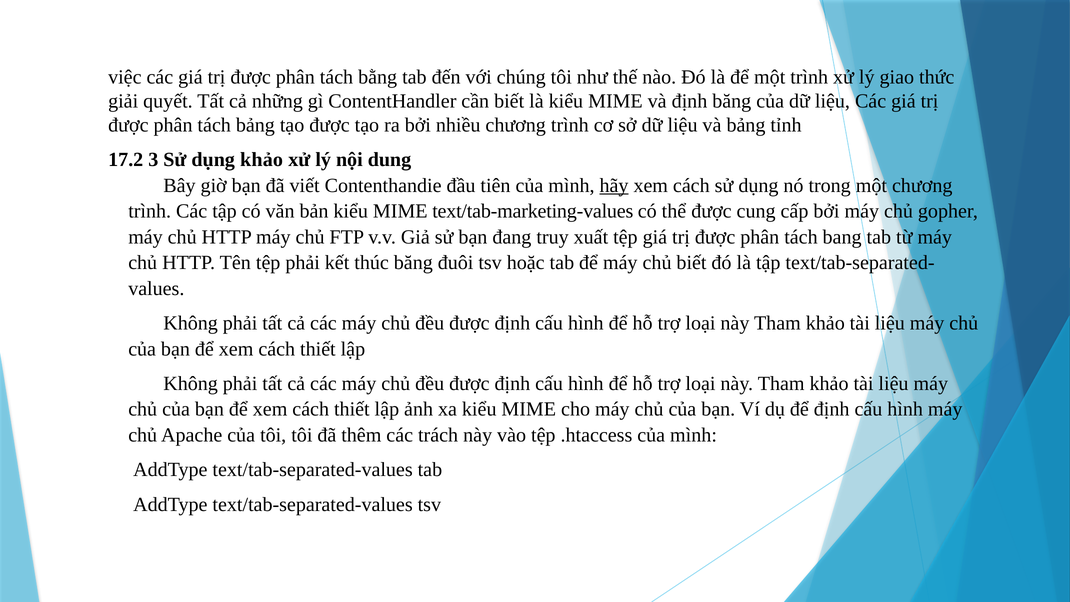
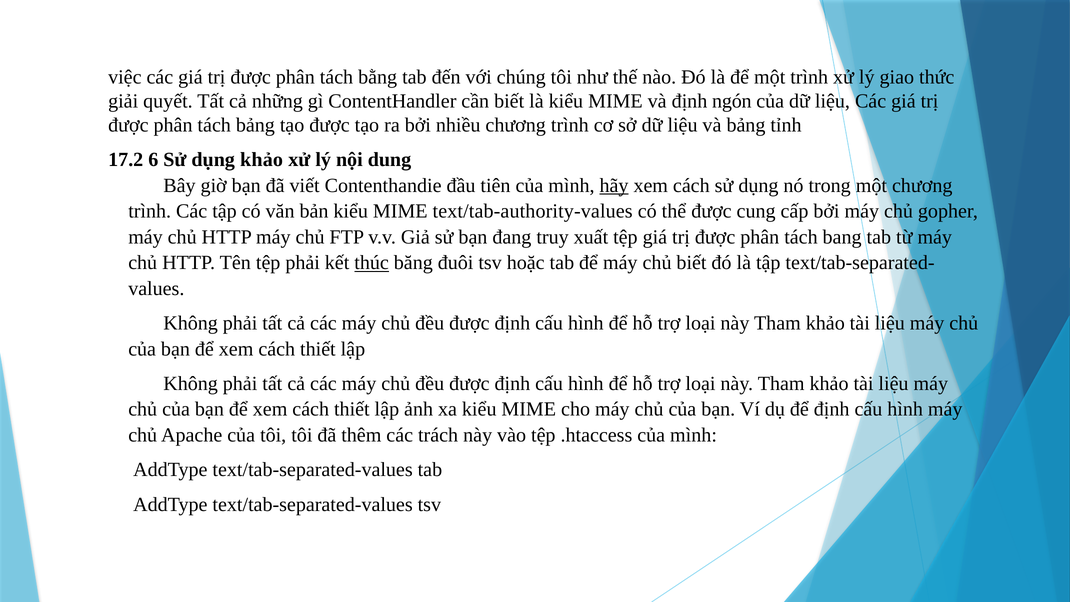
định băng: băng -> ngón
3: 3 -> 6
text/tab-marketing-values: text/tab-marketing-values -> text/tab-authority-values
thúc underline: none -> present
